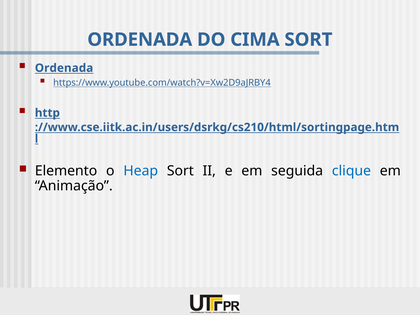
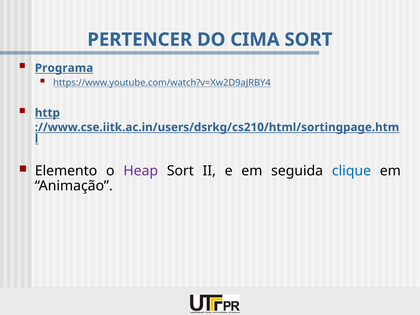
ORDENADA at (140, 40): ORDENADA -> PERTENCER
Ordenada at (64, 68): Ordenada -> Programa
Heap colour: blue -> purple
